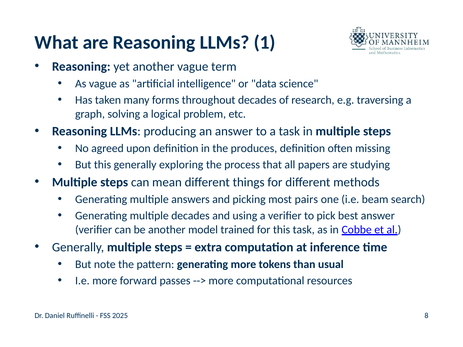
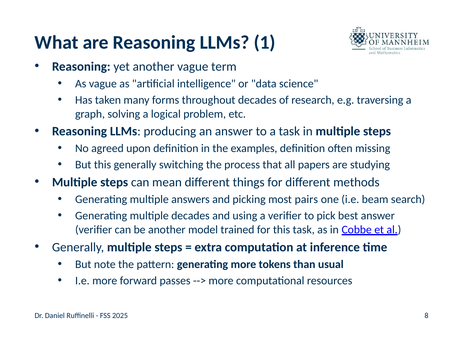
produces: produces -> examples
exploring: exploring -> switching
